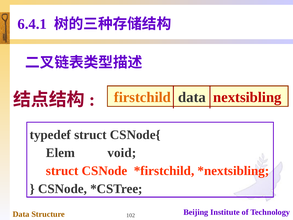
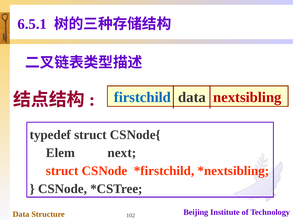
6.4.1: 6.4.1 -> 6.5.1
firstchild colour: orange -> blue
void: void -> next
